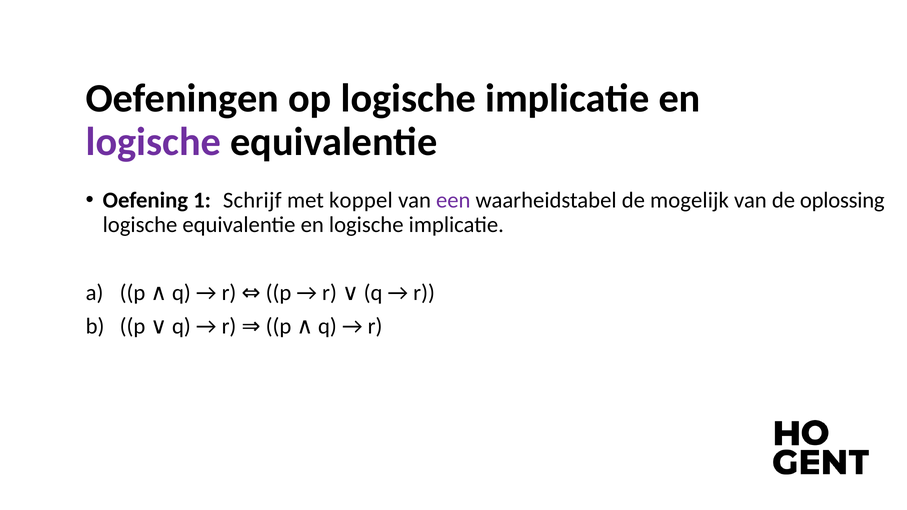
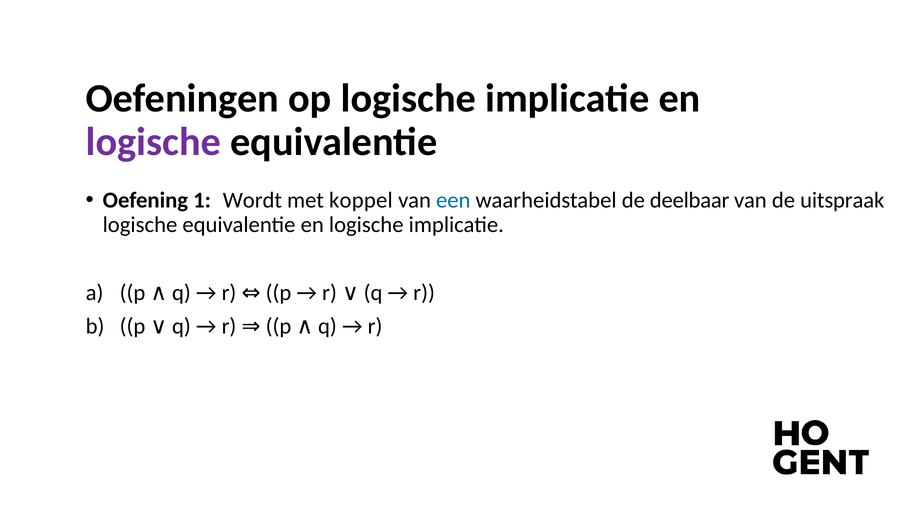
Schrijf: Schrijf -> Wordt
een colour: purple -> blue
mogelijk: mogelijk -> deelbaar
oplossing: oplossing -> uitspraak
